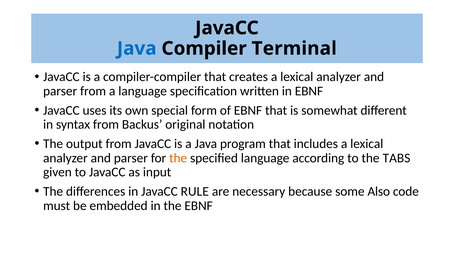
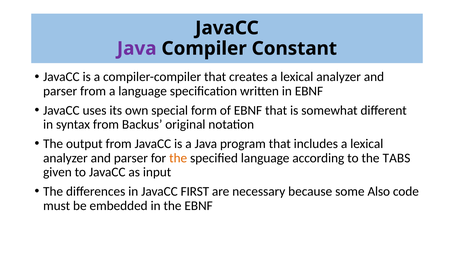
Java at (137, 48) colour: blue -> purple
Terminal: Terminal -> Constant
RULE: RULE -> FIRST
